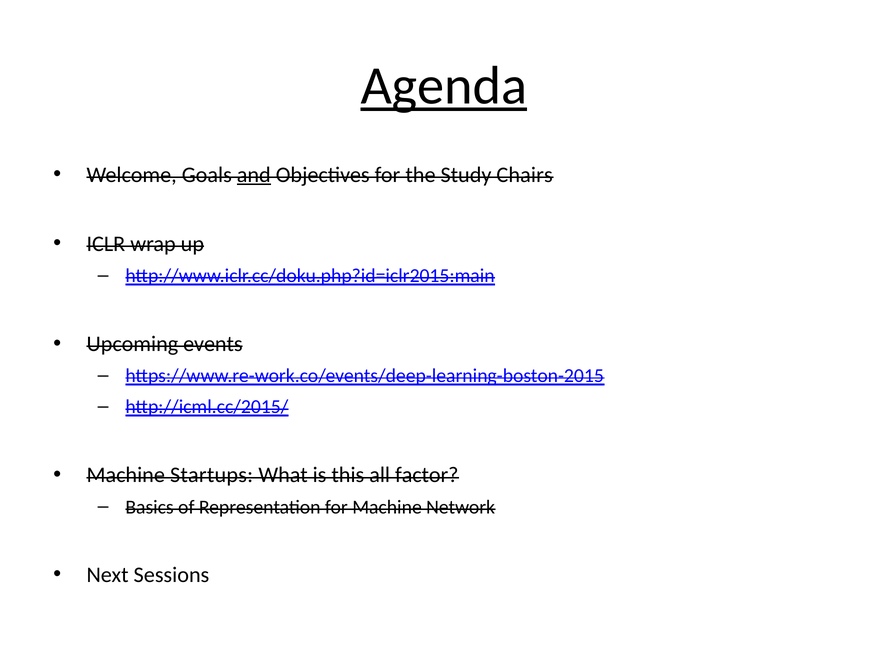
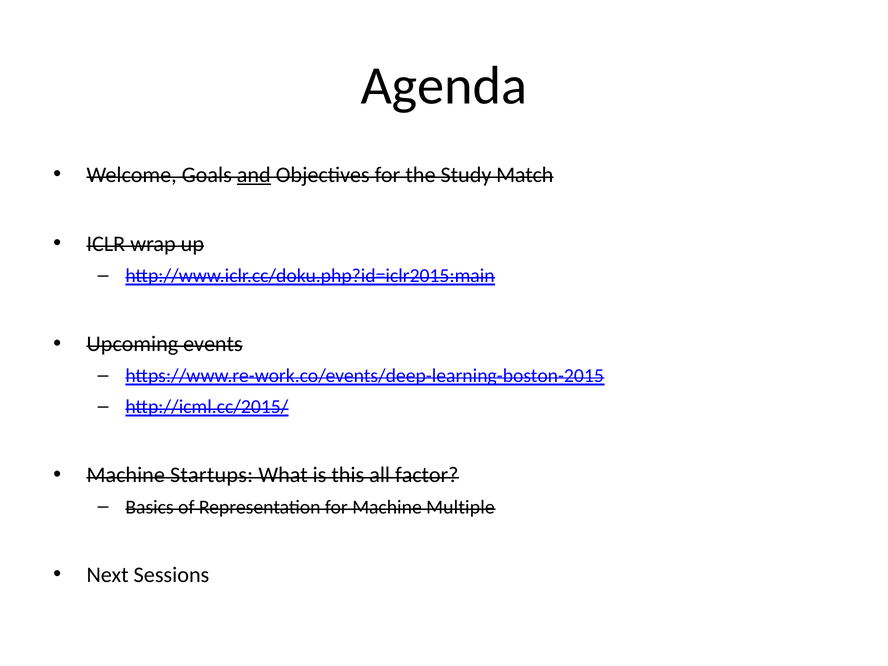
Agenda underline: present -> none
Chairs: Chairs -> Match
Network: Network -> Multiple
